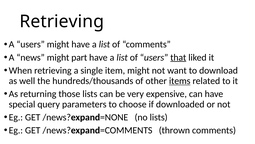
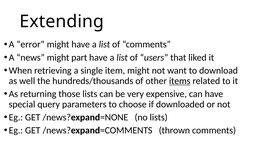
Retrieving at (62, 21): Retrieving -> Extending
A users: users -> error
that underline: present -> none
